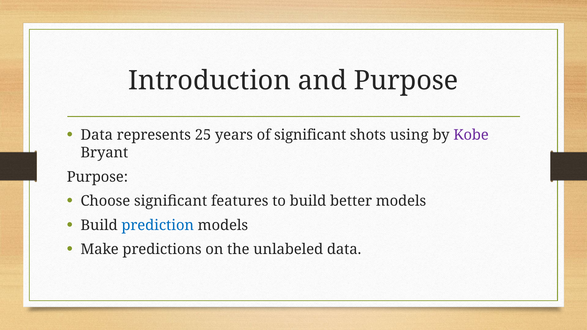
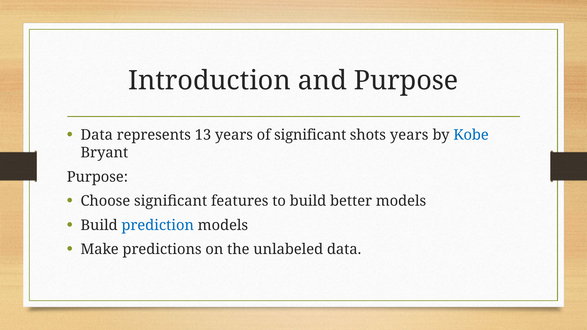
25: 25 -> 13
shots using: using -> years
Kobe colour: purple -> blue
